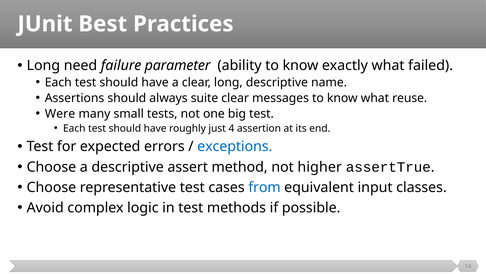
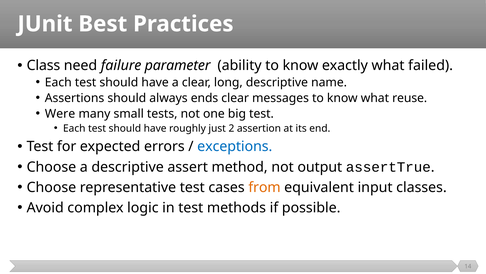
Long at (43, 65): Long -> Class
suite: suite -> ends
4: 4 -> 2
higher: higher -> output
from colour: blue -> orange
